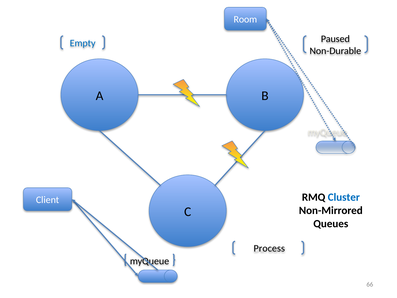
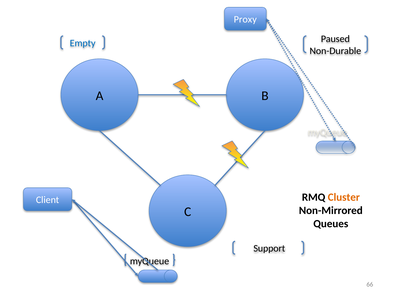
Room: Room -> Proxy
Cluster colour: blue -> orange
Process: Process -> Support
